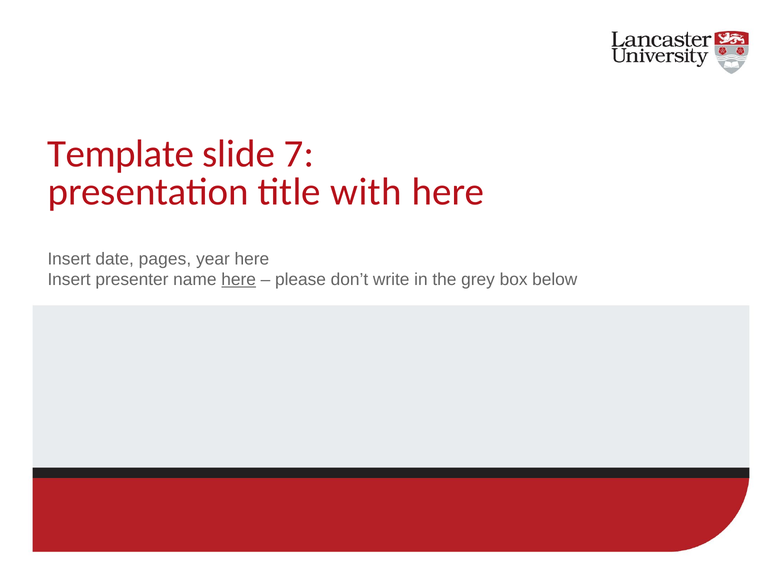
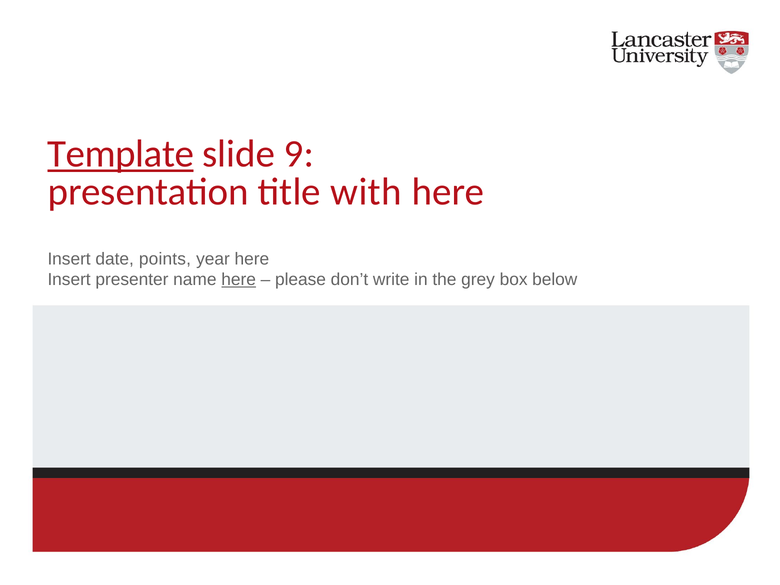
Template underline: none -> present
7: 7 -> 9
pages: pages -> points
